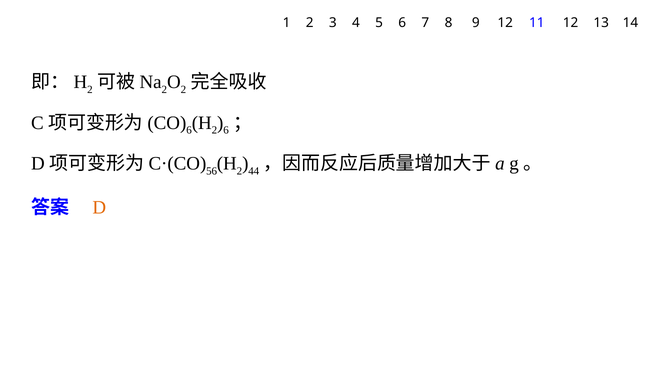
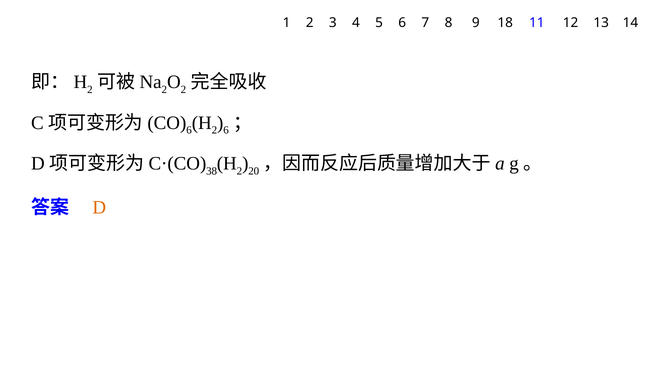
9 12: 12 -> 18
56: 56 -> 38
44: 44 -> 20
